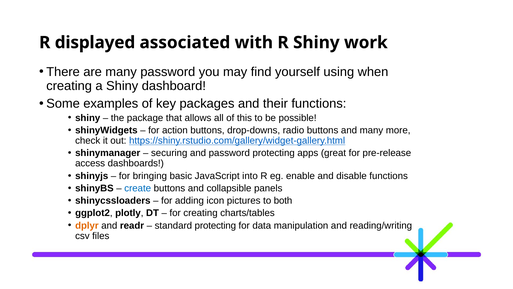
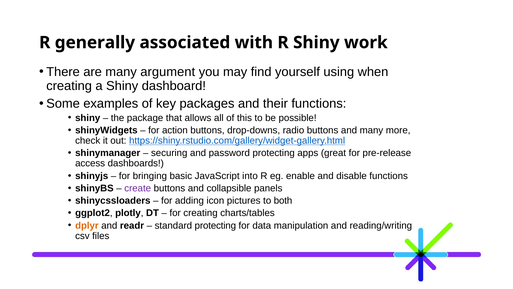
displayed: displayed -> generally
many password: password -> argument
create colour: blue -> purple
